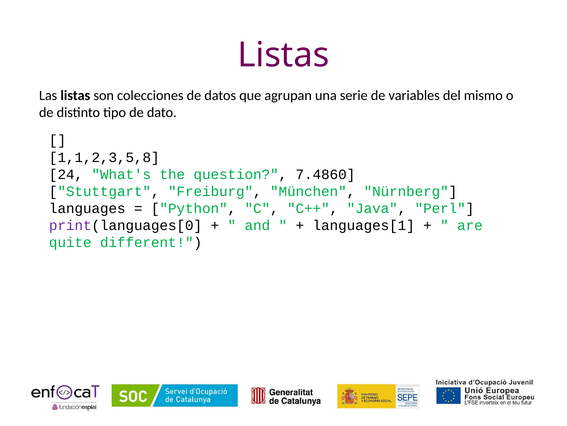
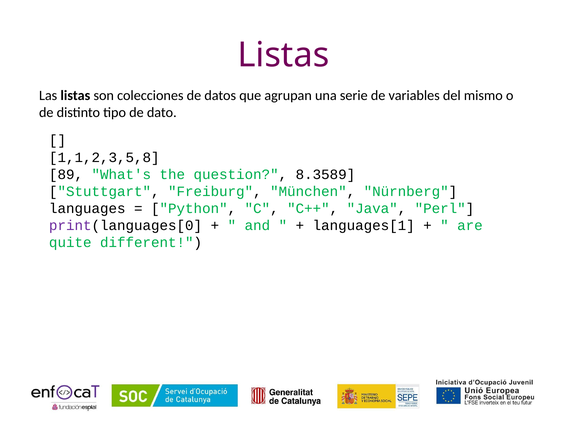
24: 24 -> 89
7.4860: 7.4860 -> 8.3589
